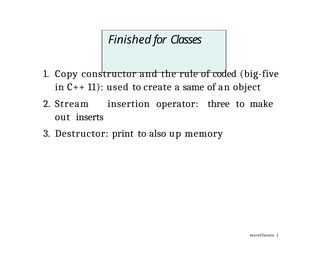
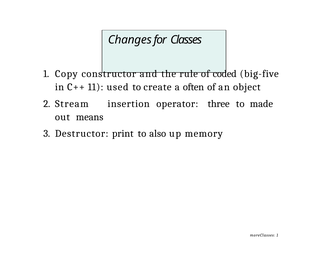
Finished: Finished -> Changes
same: same -> often
make: make -> made
inserts: inserts -> means
